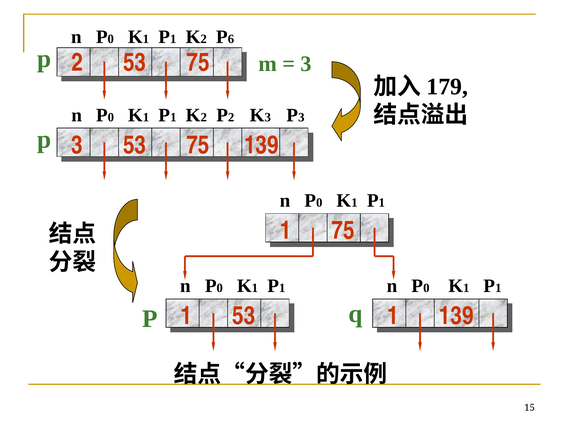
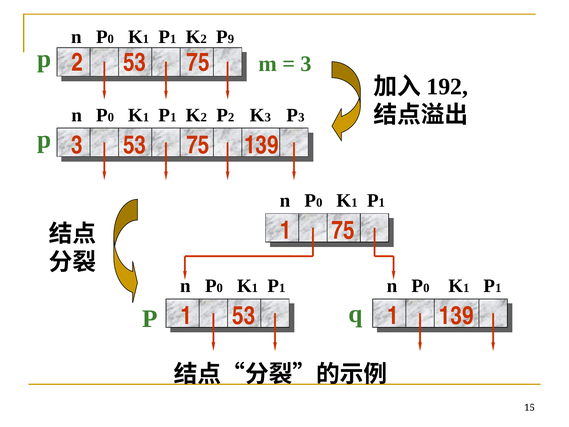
6: 6 -> 9
179: 179 -> 192
